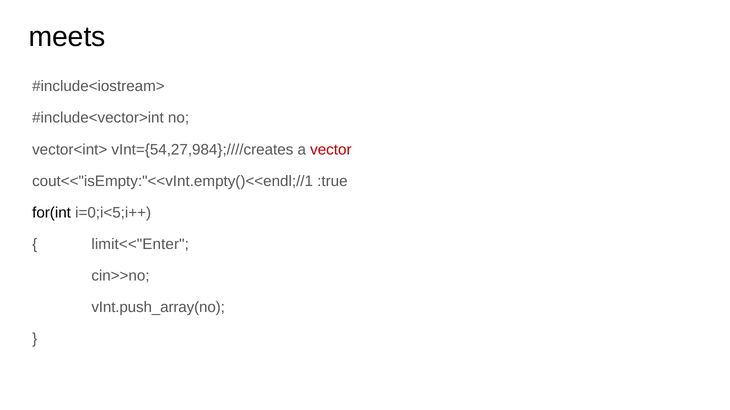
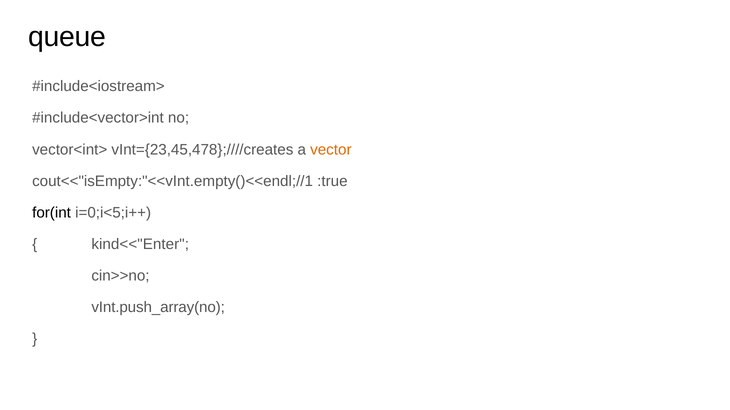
meets: meets -> queue
vInt={54,27,984};////creates: vInt={54,27,984};////creates -> vInt={23,45,478};////creates
vector colour: red -> orange
limit<<"Enter: limit<<"Enter -> kind<<"Enter
